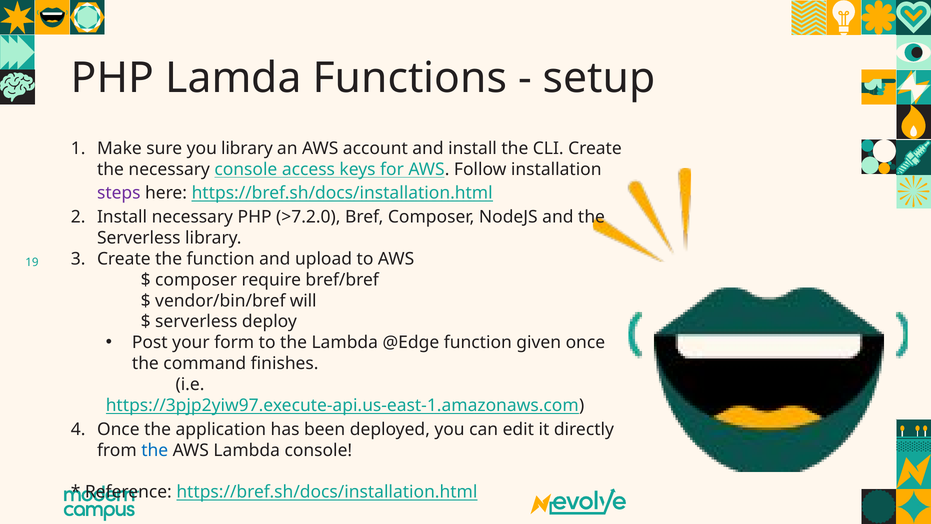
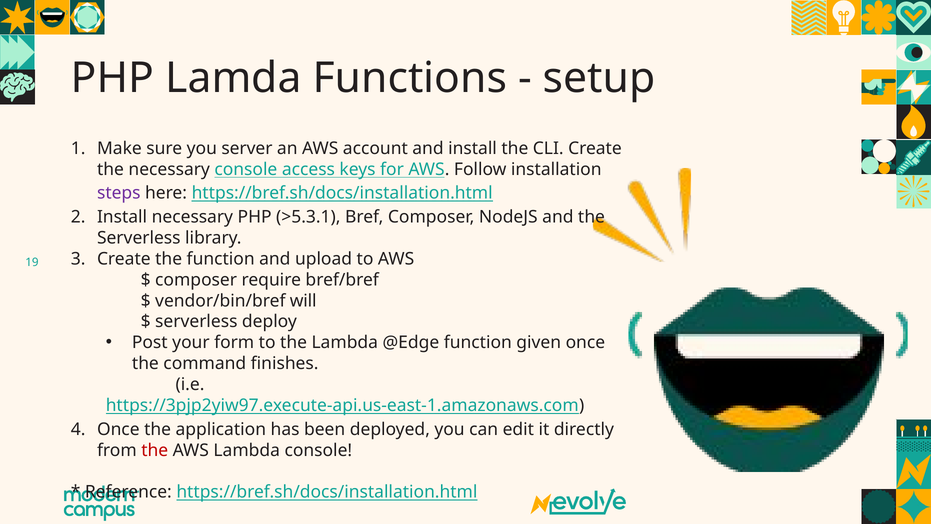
you library: library -> server
>7.2.0: >7.2.0 -> >5.3.1
the at (155, 450) colour: blue -> red
